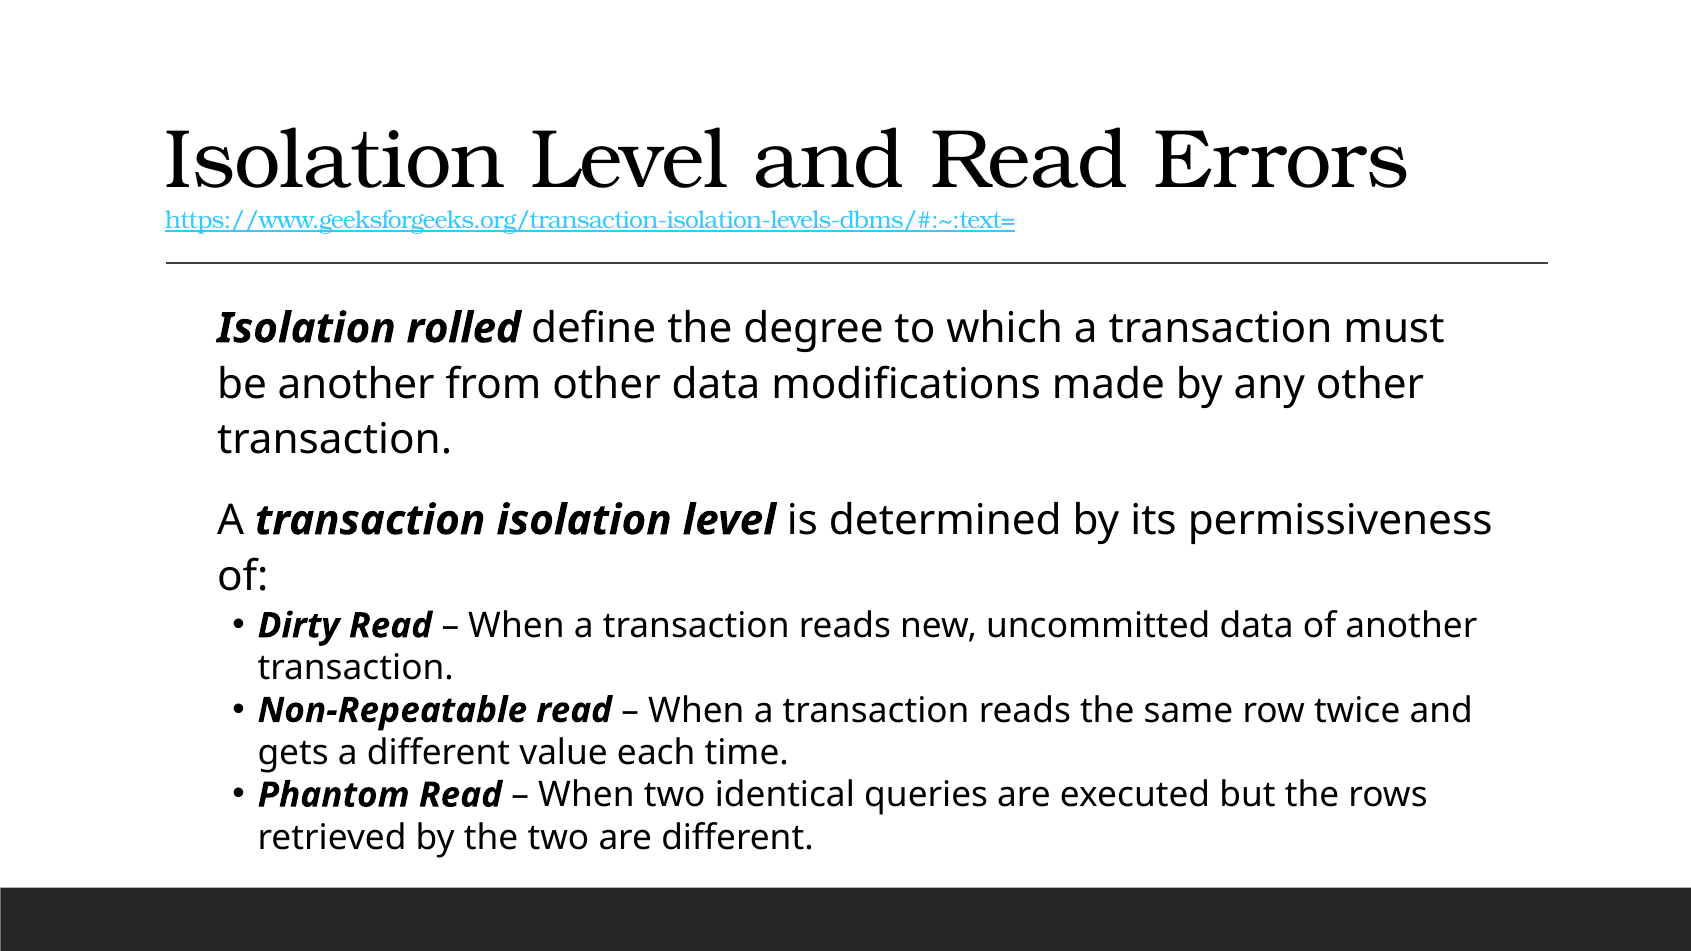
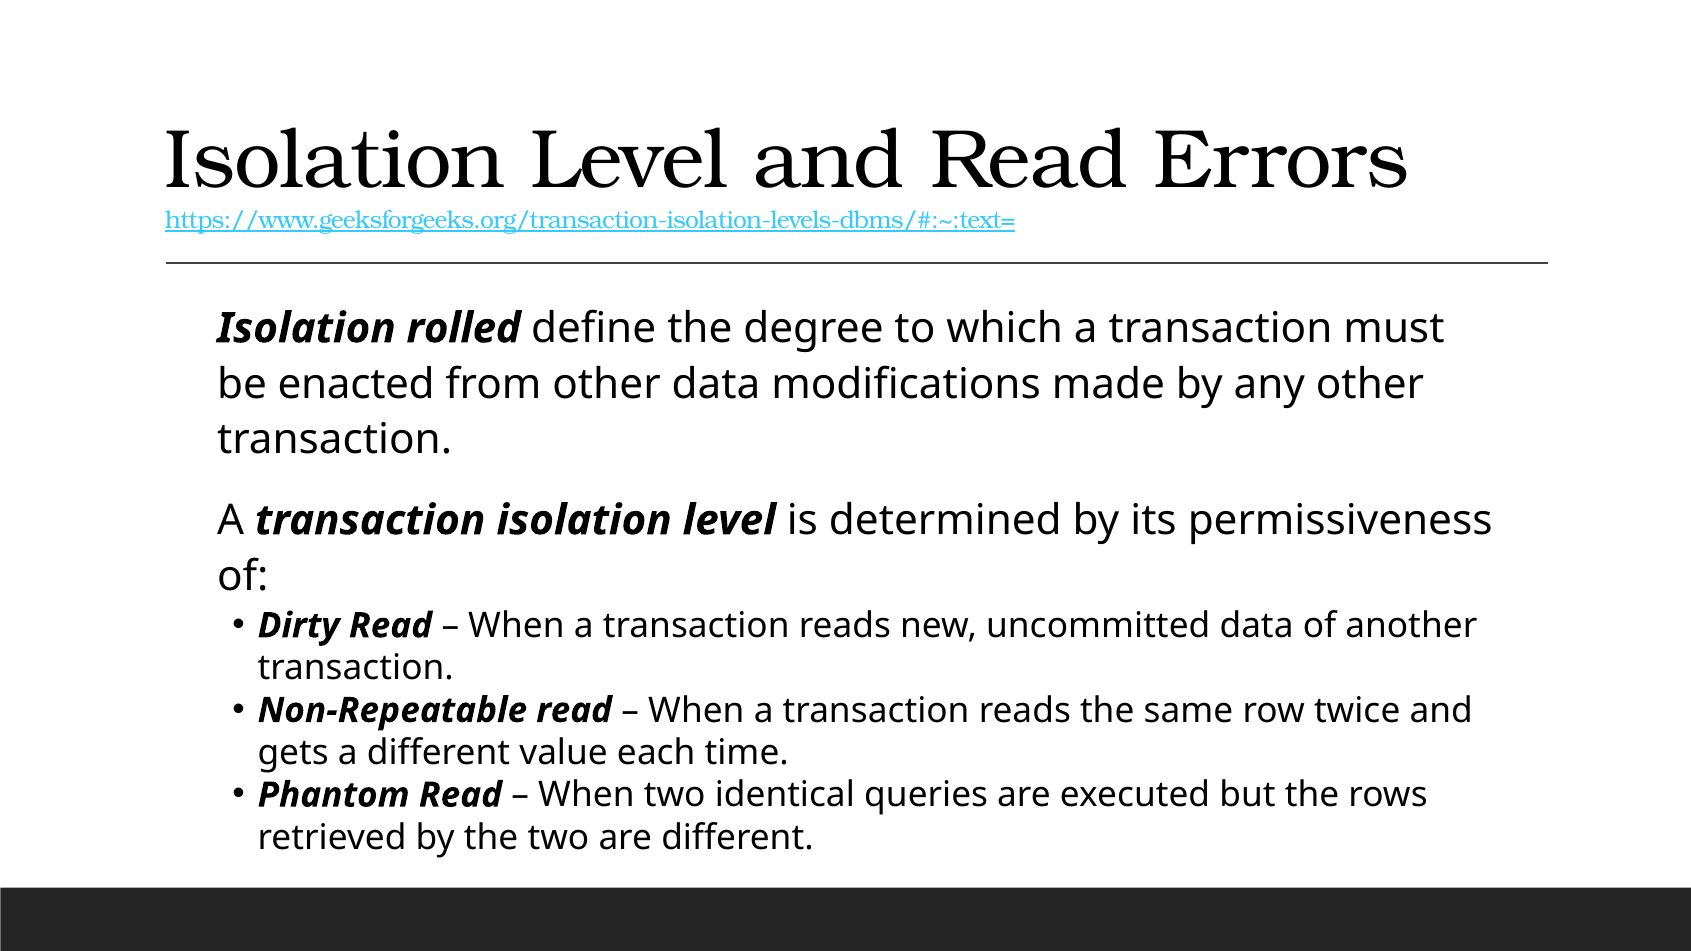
be another: another -> enacted
